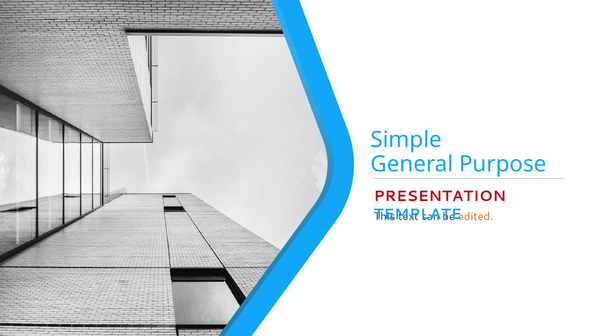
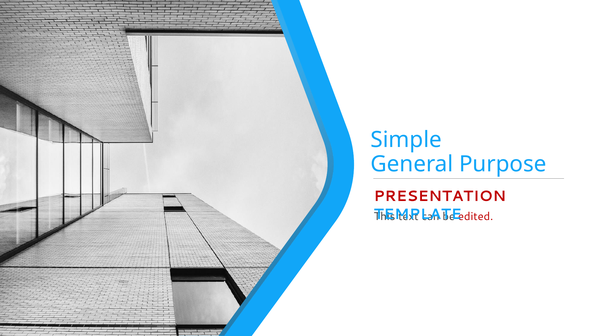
edited colour: orange -> red
